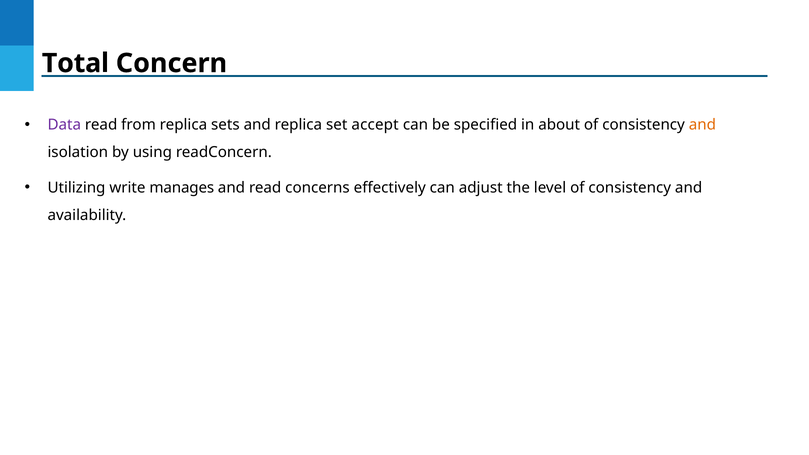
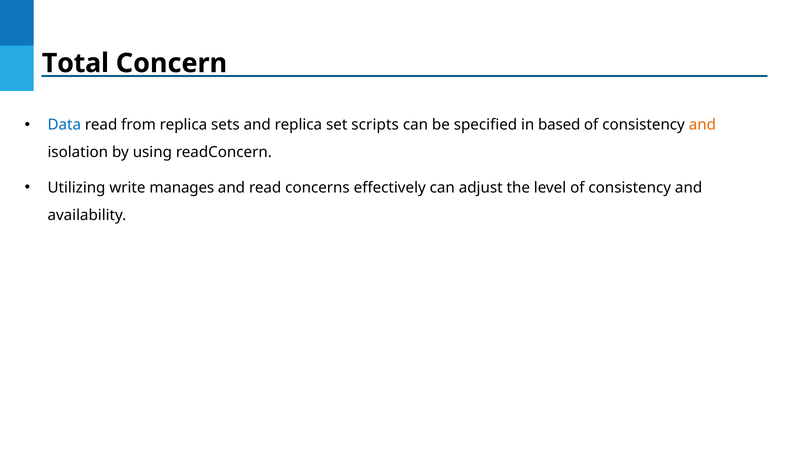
Data colour: purple -> blue
accept: accept -> scripts
about: about -> based
